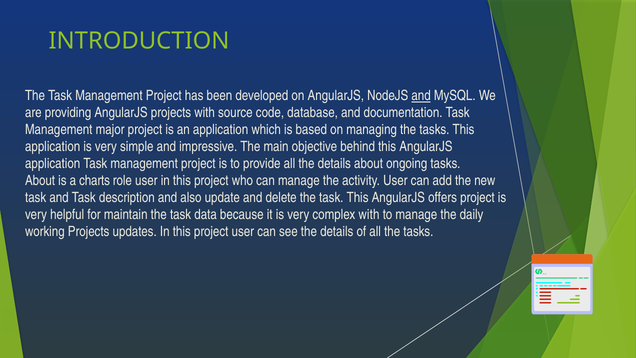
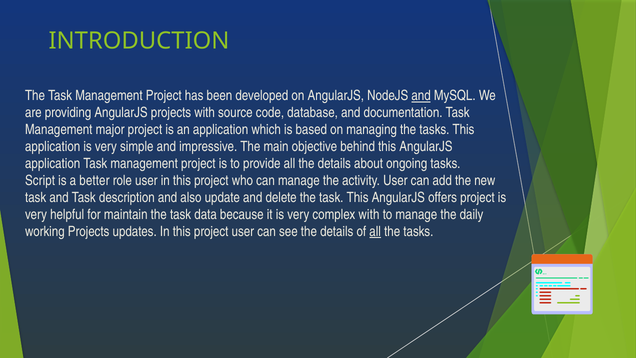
About at (40, 181): About -> Script
charts: charts -> better
all at (375, 231) underline: none -> present
